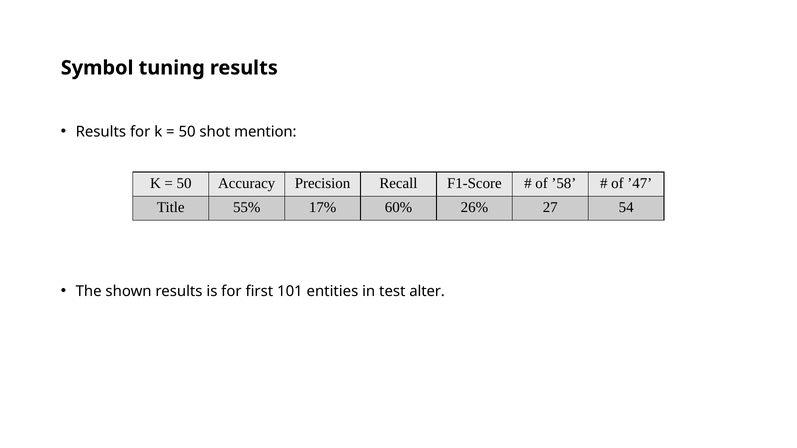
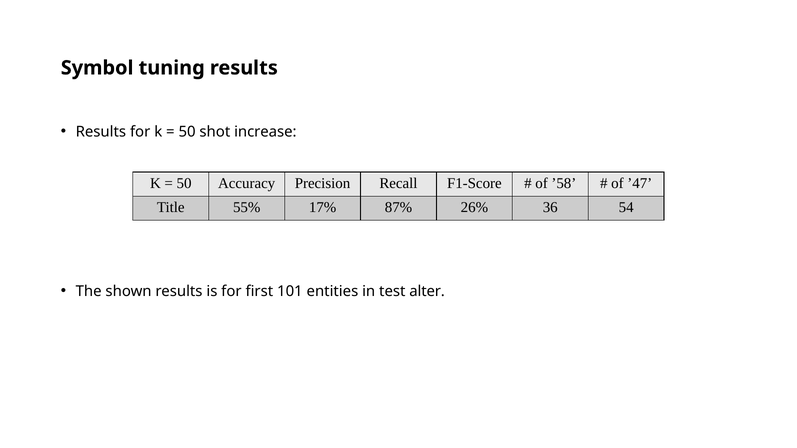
mention: mention -> increase
60%: 60% -> 87%
27: 27 -> 36
